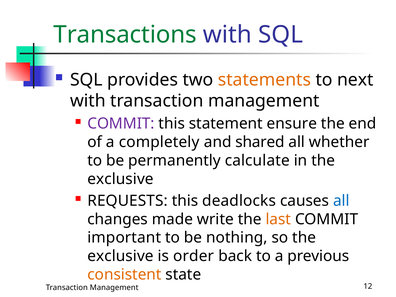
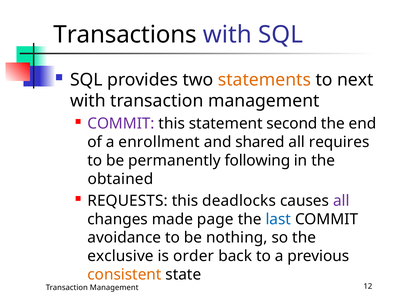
Transactions colour: green -> black
ensure: ensure -> second
completely: completely -> enrollment
whether: whether -> requires
calculate: calculate -> following
exclusive at (120, 179): exclusive -> obtained
all at (341, 201) colour: blue -> purple
write: write -> page
last colour: orange -> blue
important: important -> avoidance
